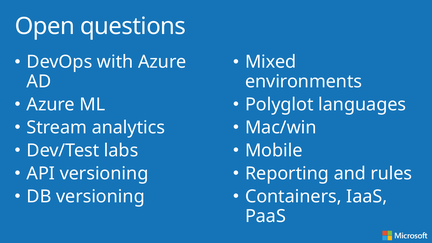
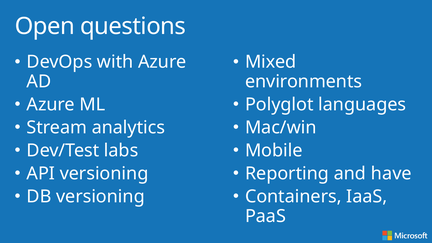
rules: rules -> have
